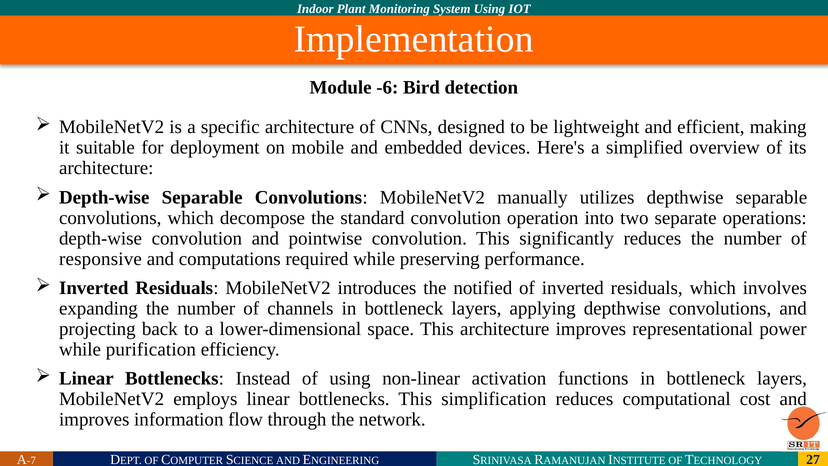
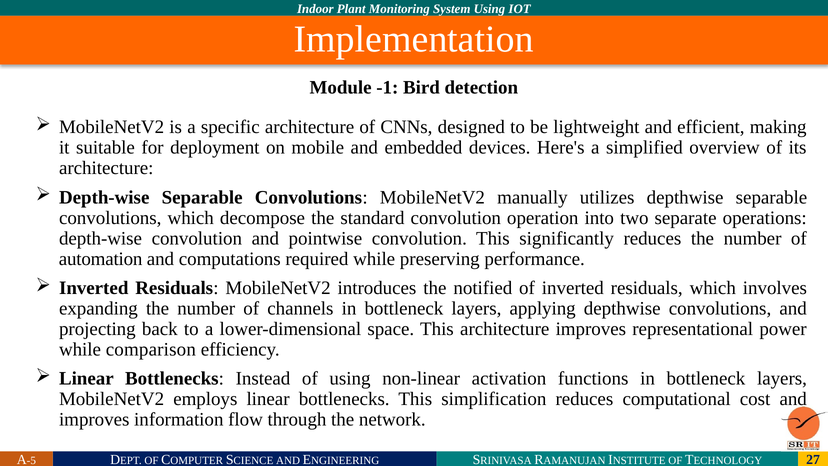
-6: -6 -> -1
responsive: responsive -> automation
purification: purification -> comparison
-7: -7 -> -5
